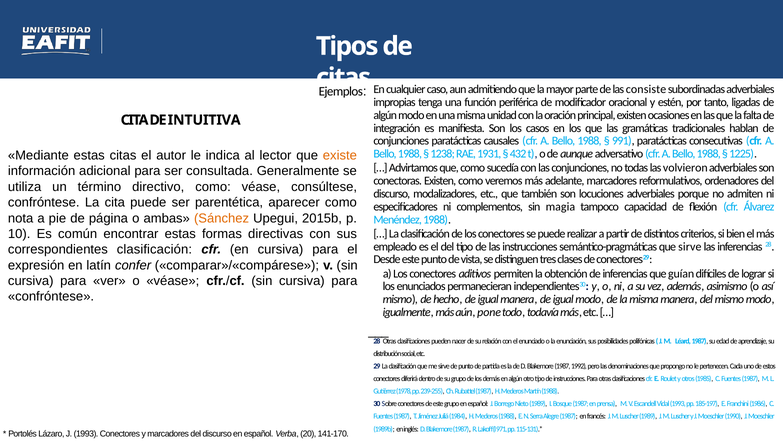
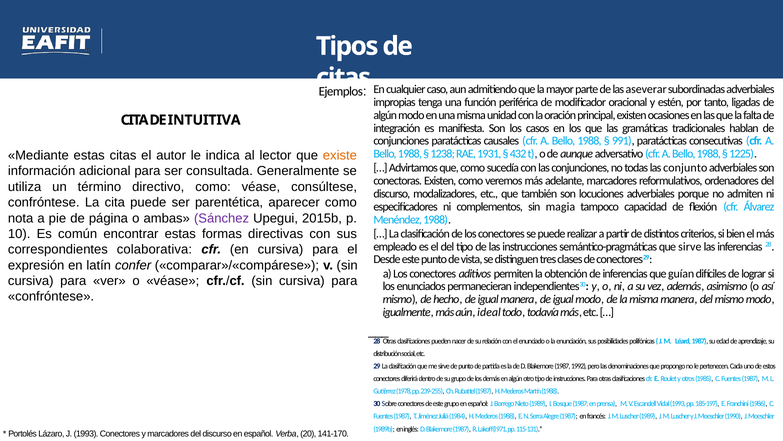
consiste: consiste -> aseverar
volvieron: volvieron -> conjunto
Sánchez colour: orange -> purple
correspondientes clasificación: clasificación -> colaborativa
pone: pone -> ideal
